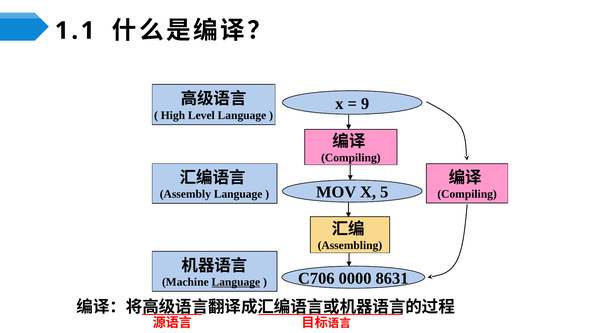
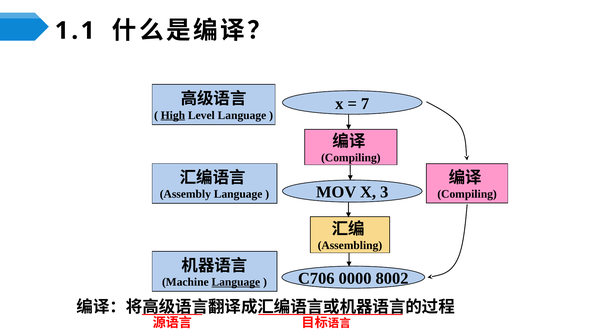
9: 9 -> 7
High underline: none -> present
5: 5 -> 3
8631: 8631 -> 8002
